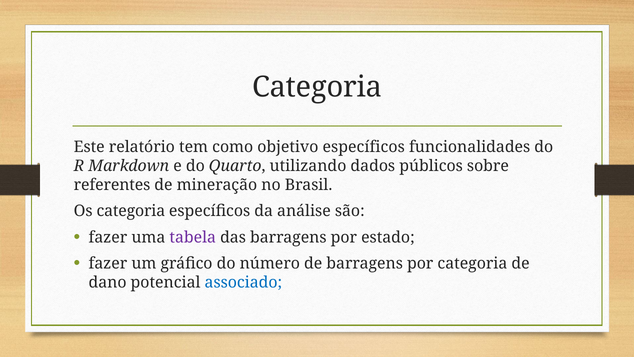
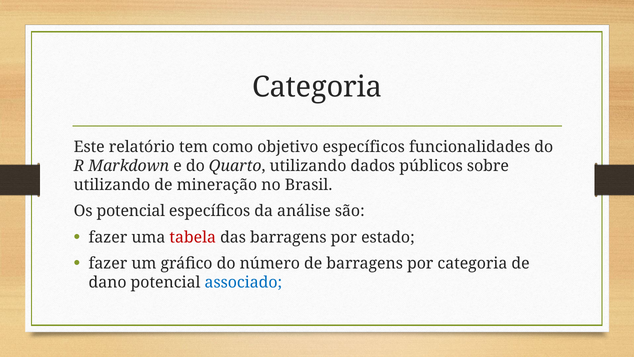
referentes at (112, 185): referentes -> utilizando
Os categoria: categoria -> potencial
tabela colour: purple -> red
